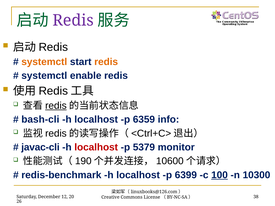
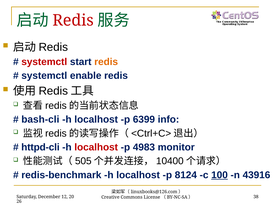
Redis at (73, 20) colour: purple -> red
systemctl at (44, 62) colour: orange -> red
redis at (56, 106) underline: present -> none
6359: 6359 -> 6399
javac-cli: javac-cli -> httpd-cli
5379: 5379 -> 4983
190: 190 -> 505
10600: 10600 -> 10400
6399: 6399 -> 8124
10300: 10300 -> 43916
